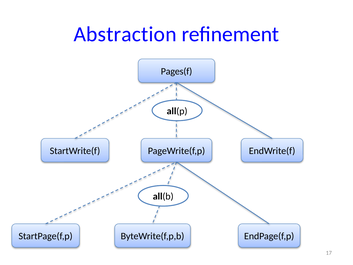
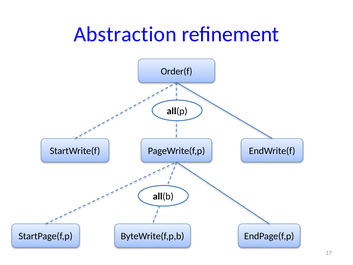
Pages(f: Pages(f -> Order(f
